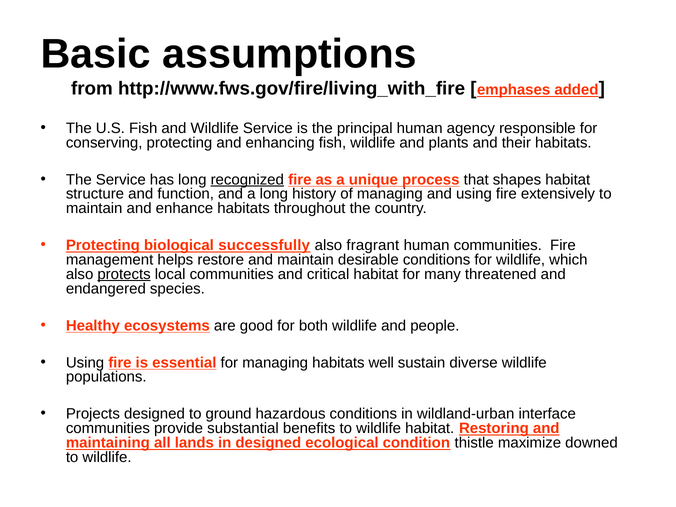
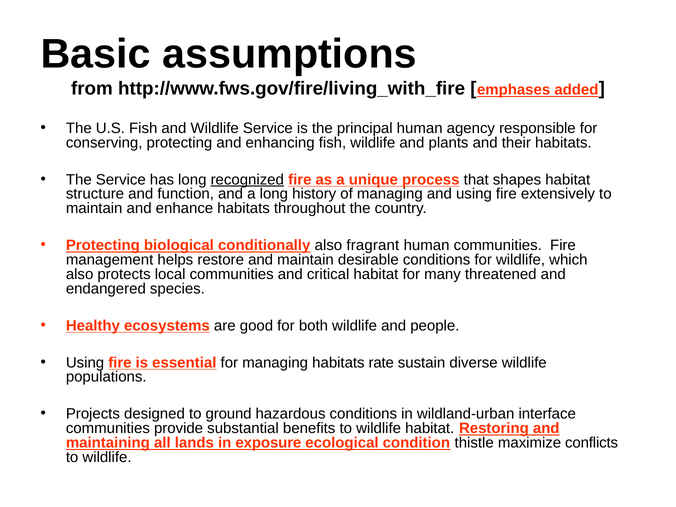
successfully: successfully -> conditionally
protects underline: present -> none
well: well -> rate
in designed: designed -> exposure
downed: downed -> conflicts
